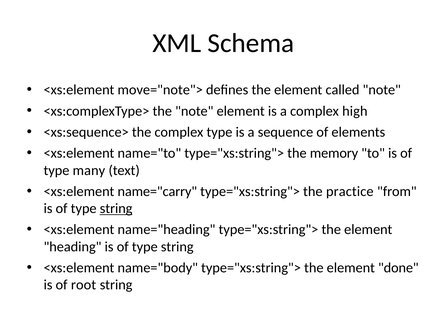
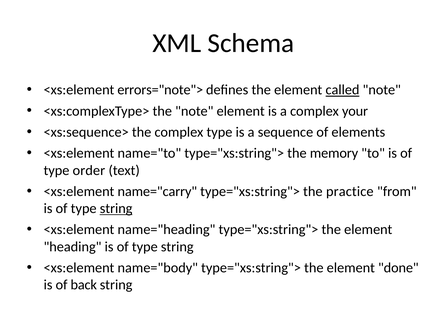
move="note">: move="note"> -> errors="note">
called underline: none -> present
high: high -> your
many: many -> order
root: root -> back
